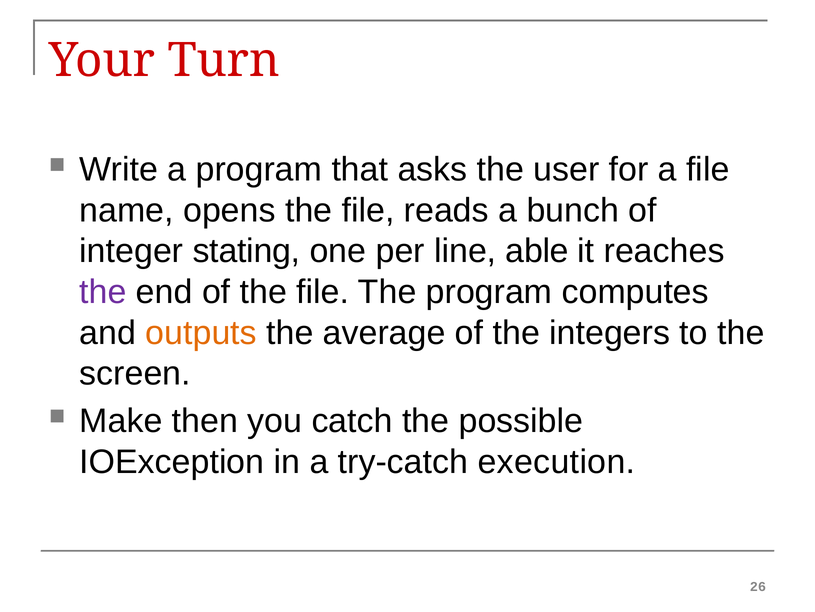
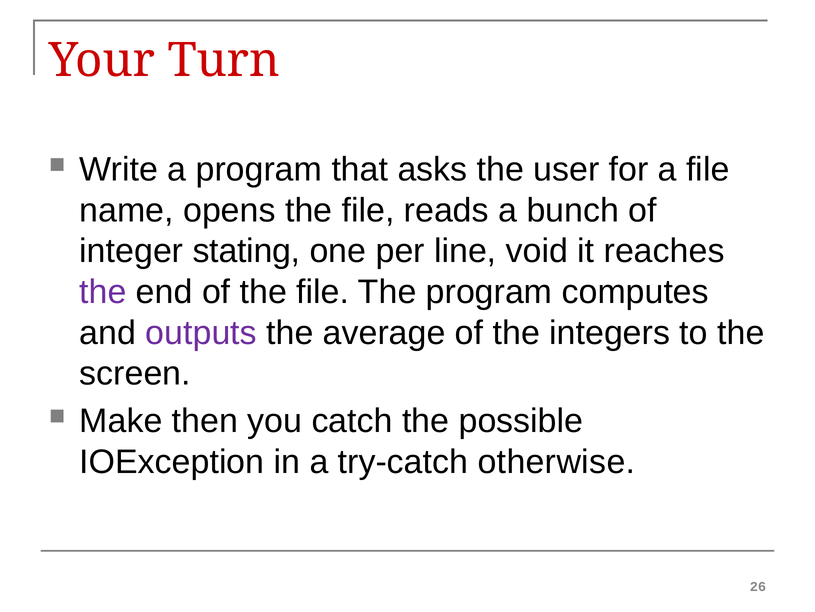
able: able -> void
outputs colour: orange -> purple
execution: execution -> otherwise
